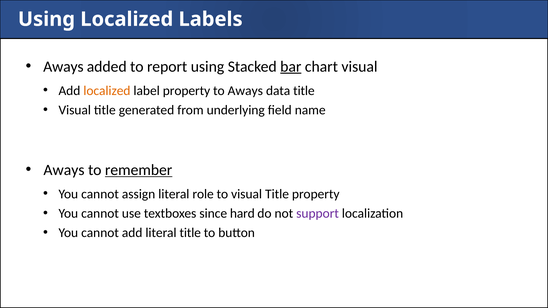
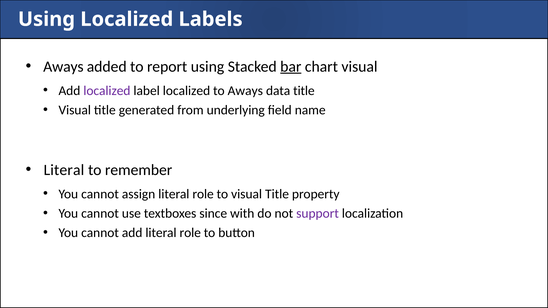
localized at (107, 91) colour: orange -> purple
label property: property -> localized
Aways at (64, 170): Aways -> Literal
remember underline: present -> none
hard: hard -> with
add literal title: title -> role
